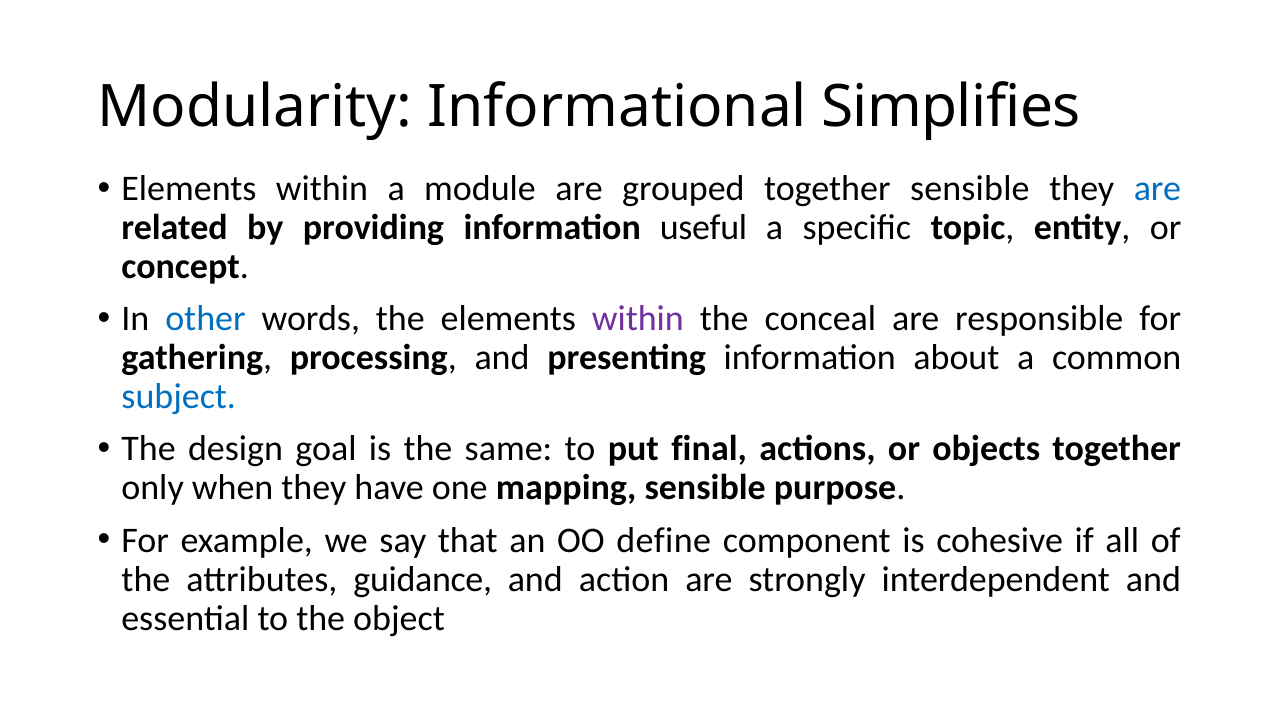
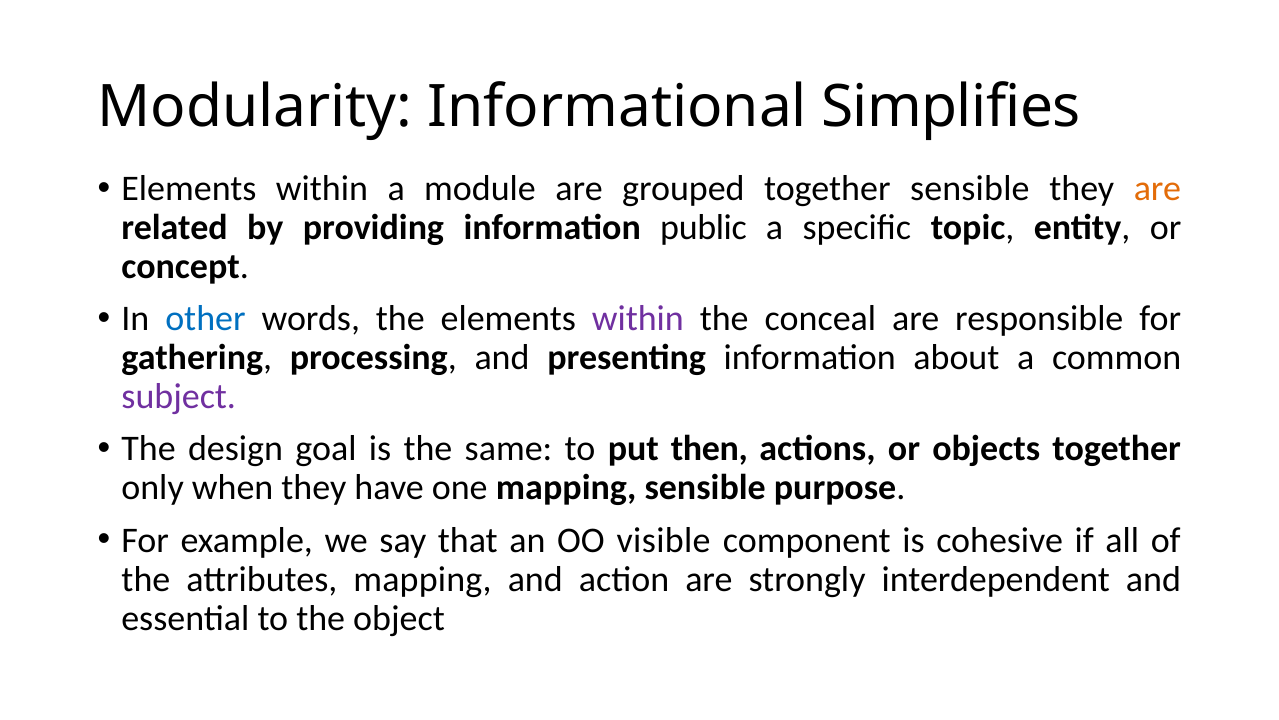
are at (1157, 189) colour: blue -> orange
useful: useful -> public
subject colour: blue -> purple
final: final -> then
define: define -> visible
attributes guidance: guidance -> mapping
